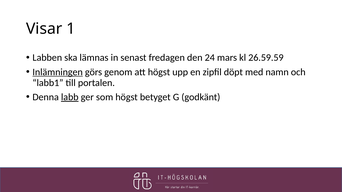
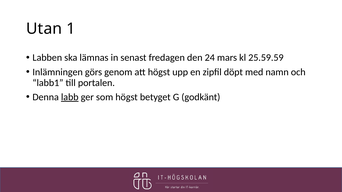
Visar: Visar -> Utan
26.59.59: 26.59.59 -> 25.59.59
Inlämningen underline: present -> none
